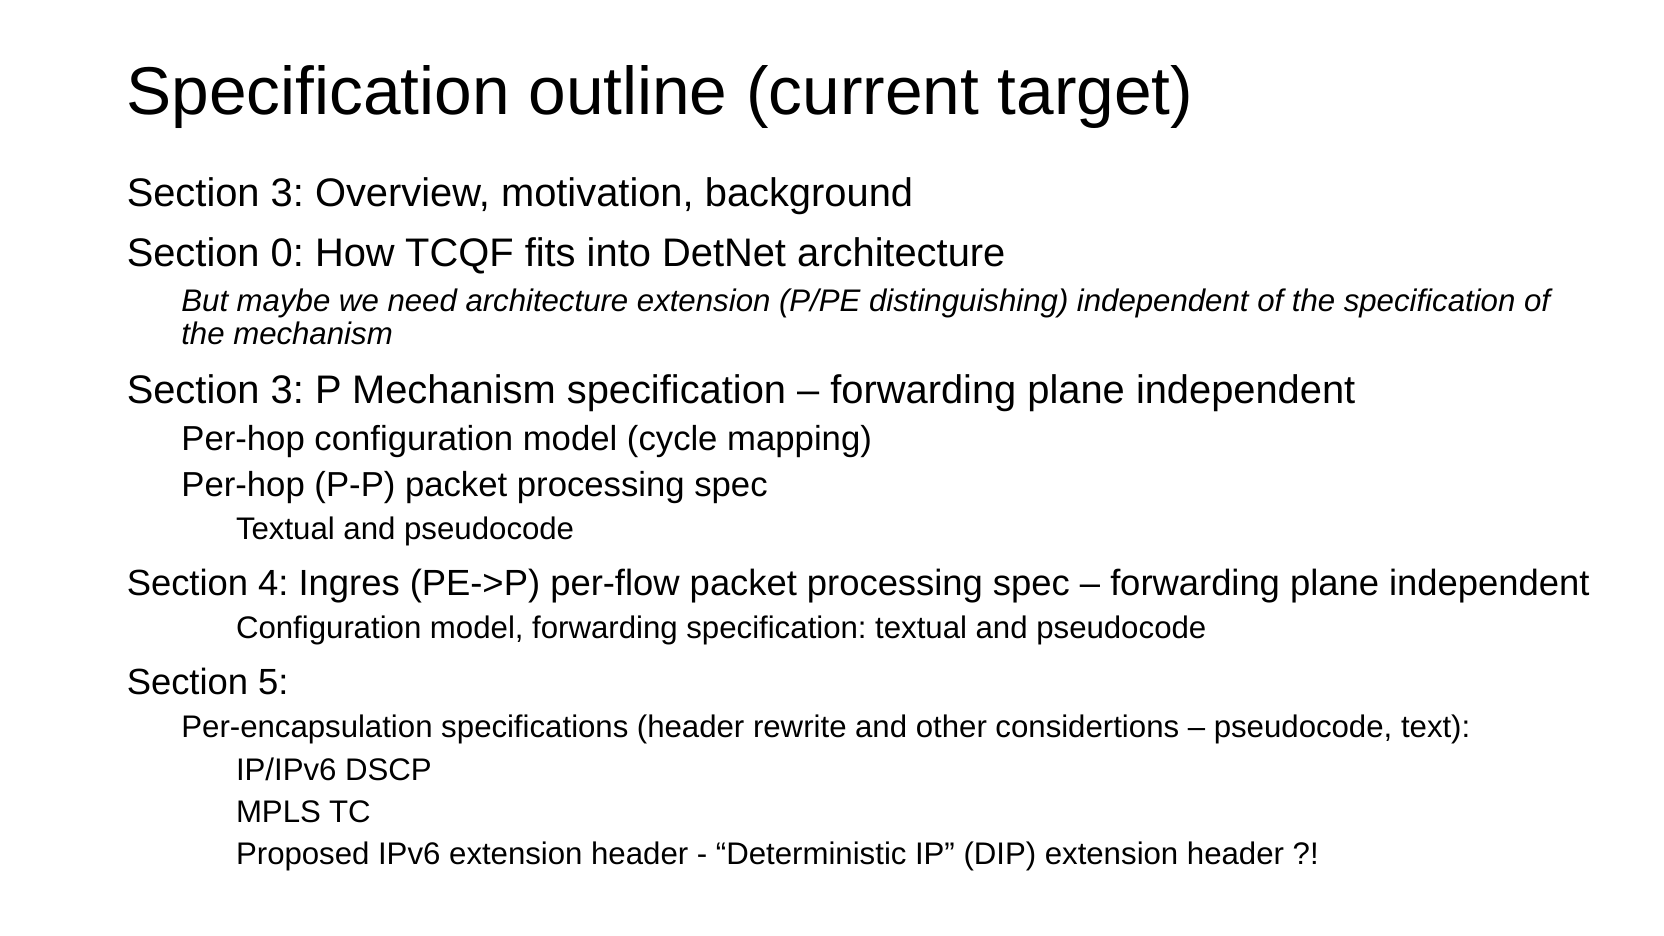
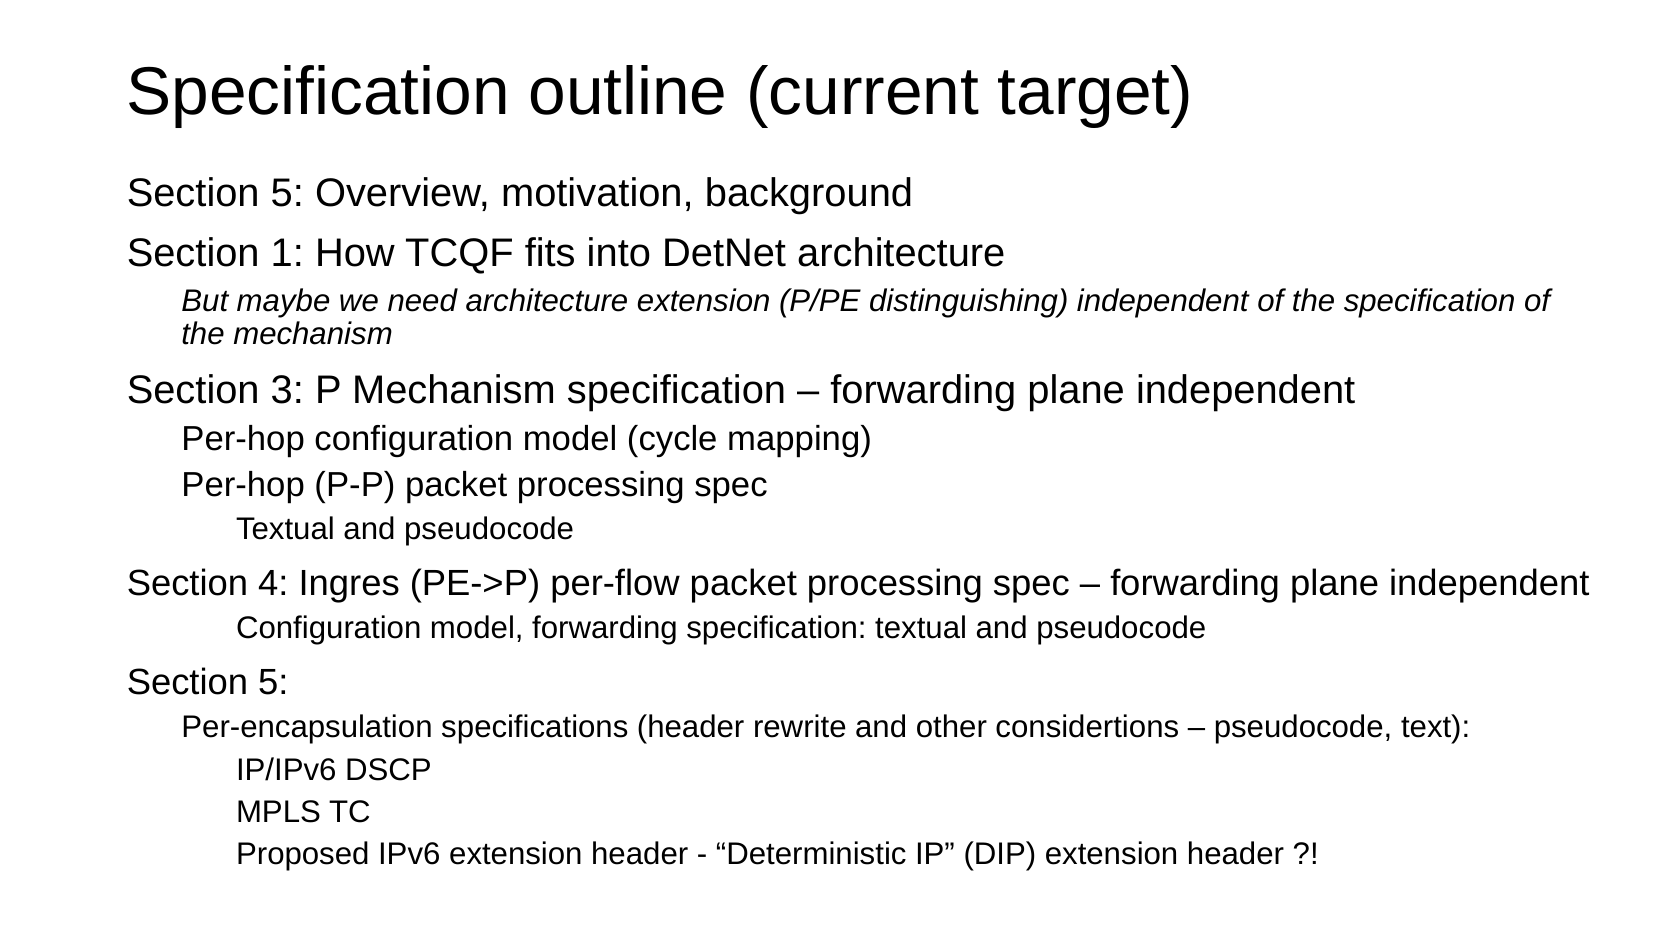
3 at (287, 193): 3 -> 5
0: 0 -> 1
